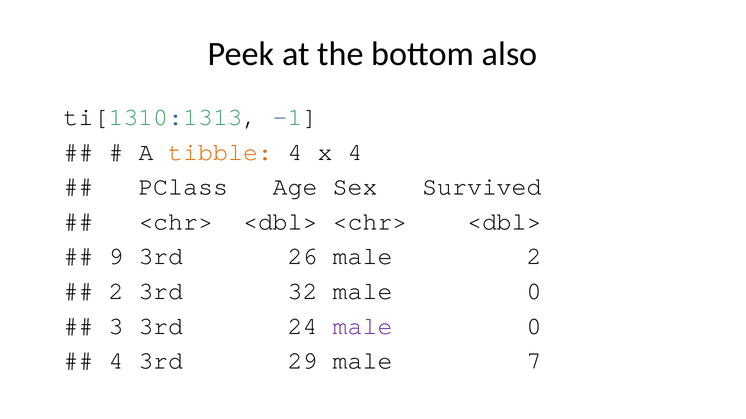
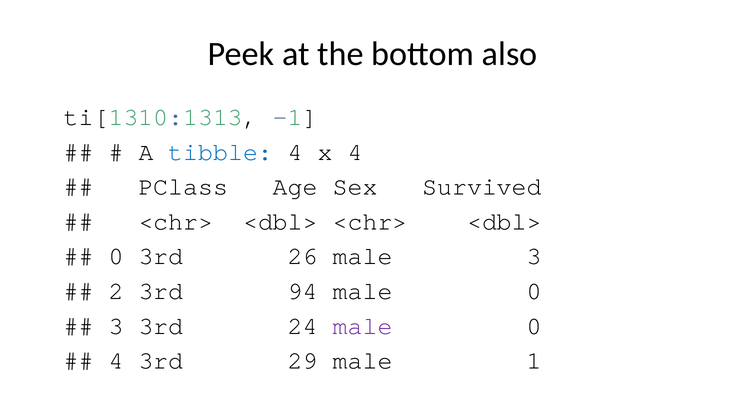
tibble colour: orange -> blue
9 at (116, 257): 9 -> 0
male 2: 2 -> 3
32: 32 -> 94
7: 7 -> 1
